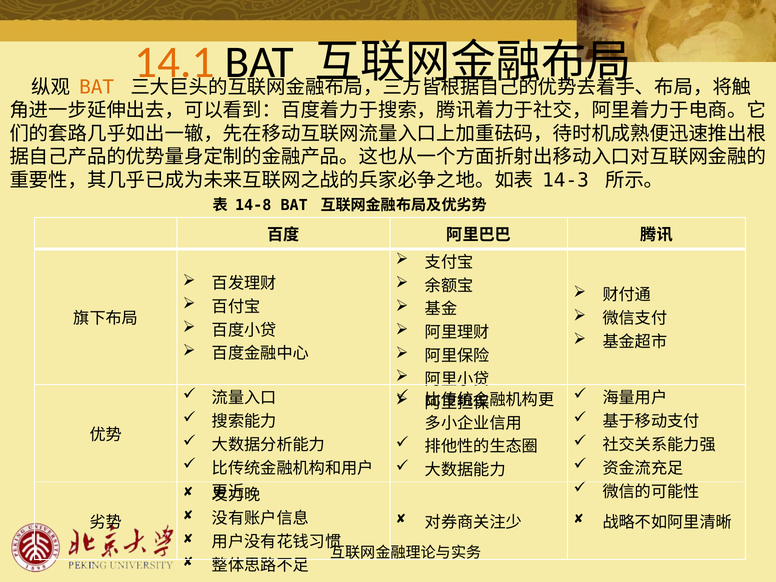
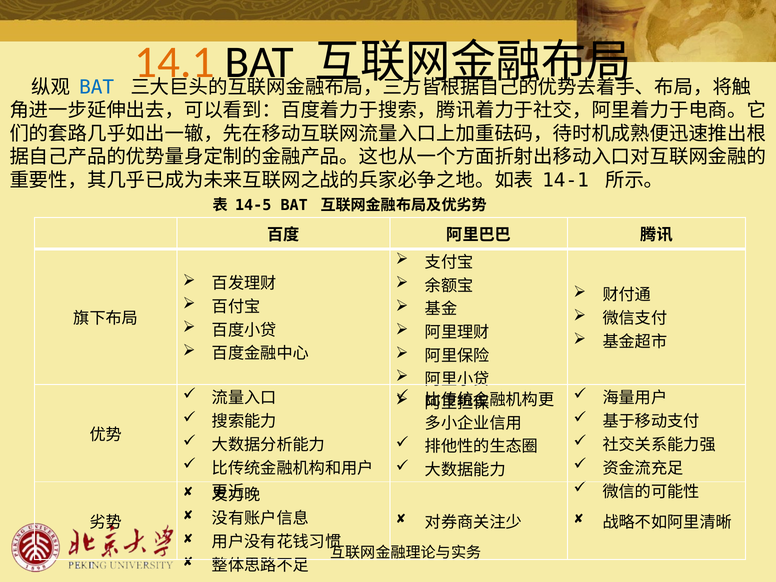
BAT at (97, 87) colour: orange -> blue
14-3: 14-3 -> 14-1
14-8: 14-8 -> 14-5
